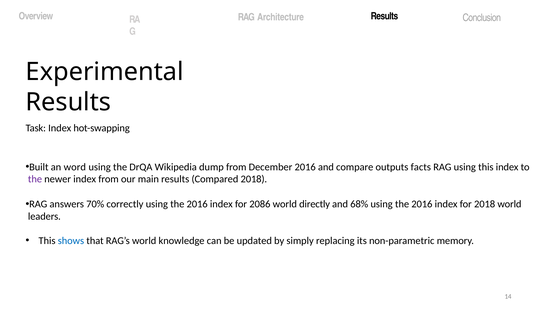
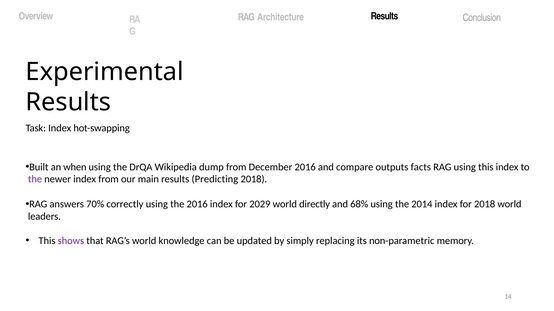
word: word -> when
Compared: Compared -> Predicting
2086: 2086 -> 2029
68% using the 2016: 2016 -> 2014
shows colour: blue -> purple
